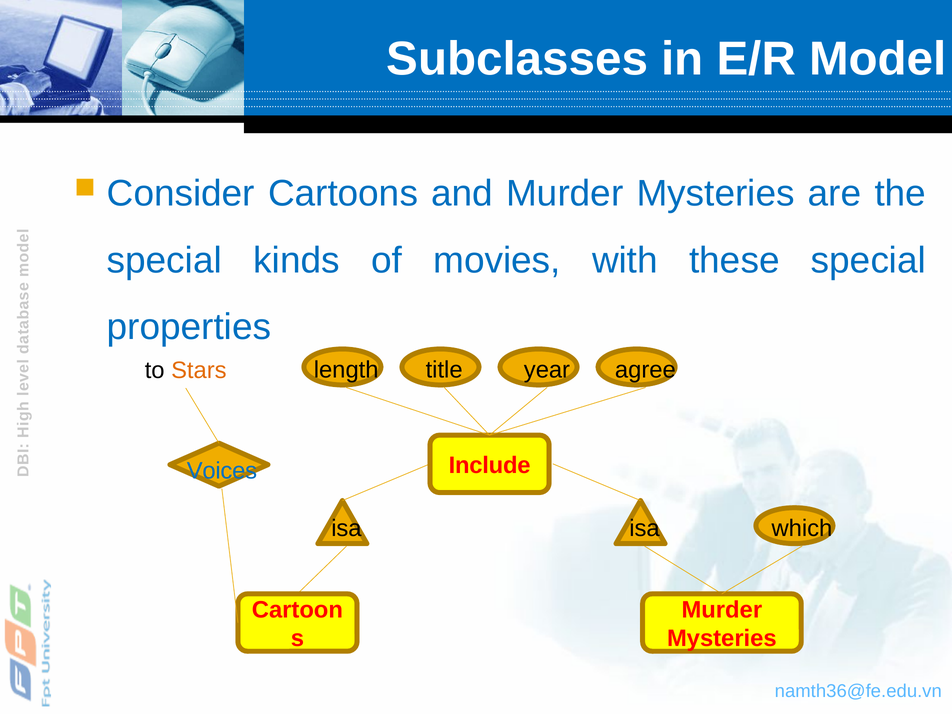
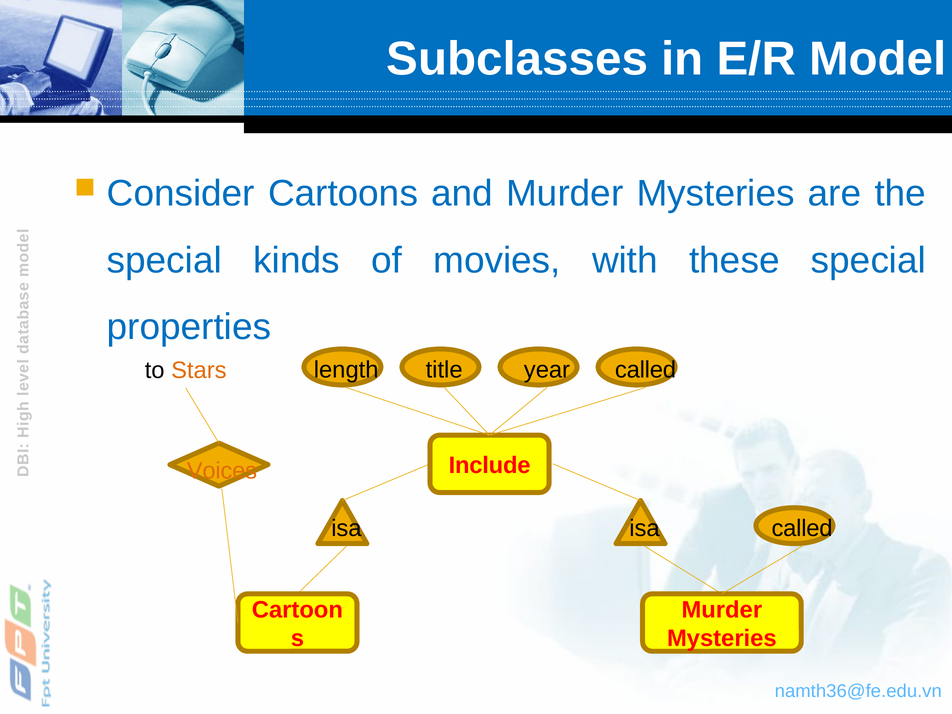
year agree: agree -> called
Voices colour: blue -> orange
which at (802, 528): which -> called
